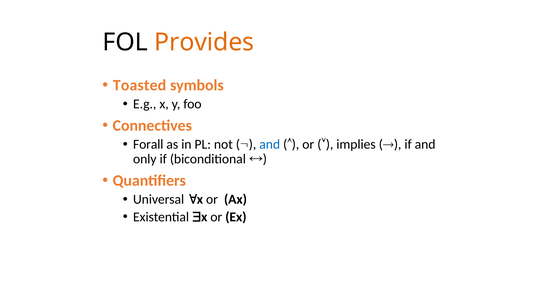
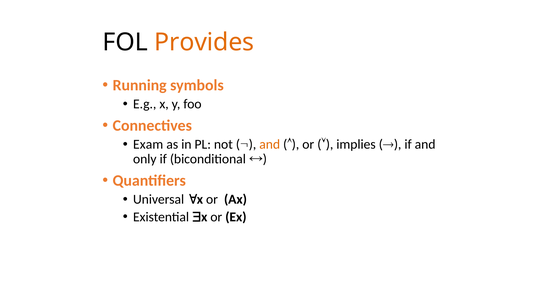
Toasted: Toasted -> Running
Forall: Forall -> Exam
and at (270, 144) colour: blue -> orange
